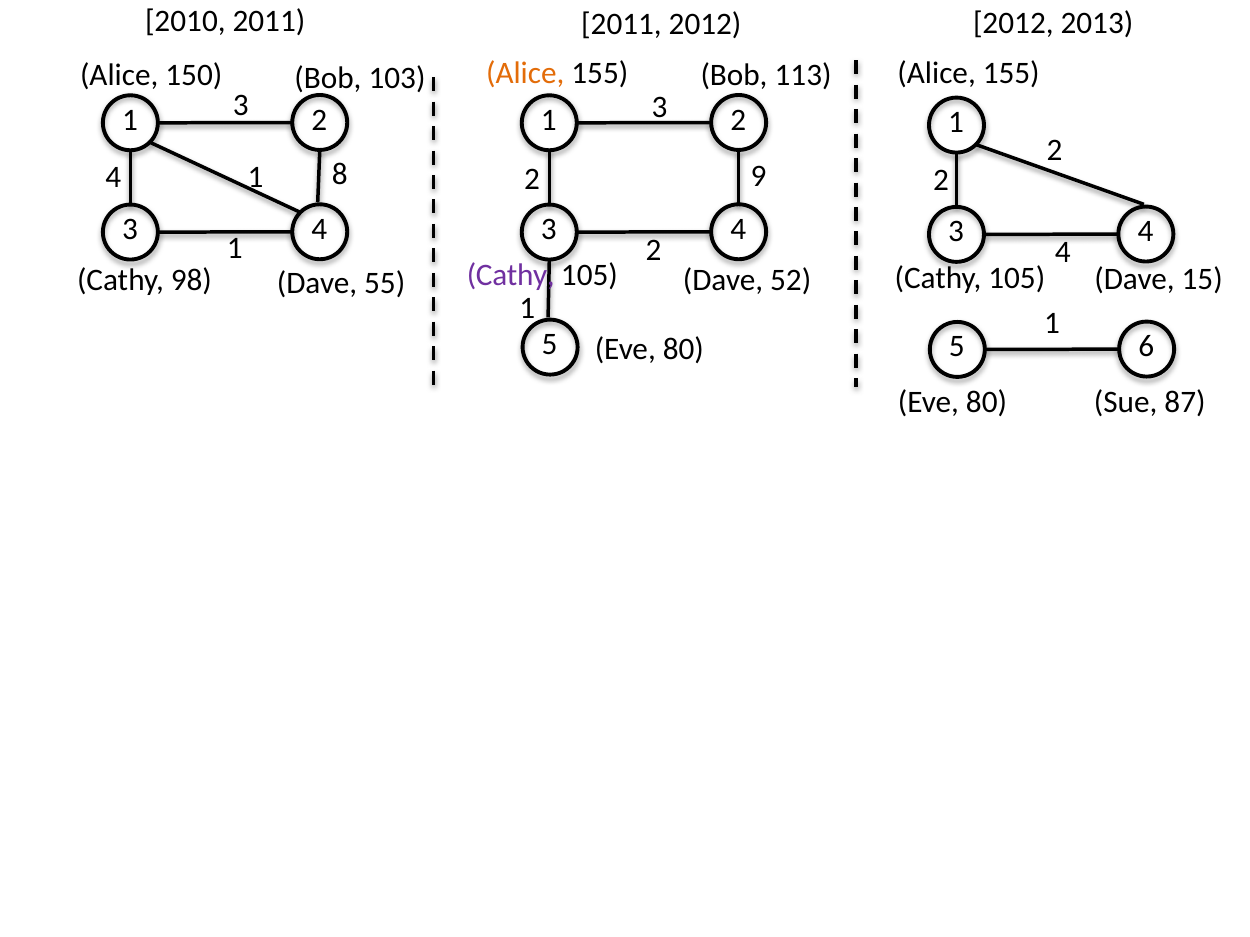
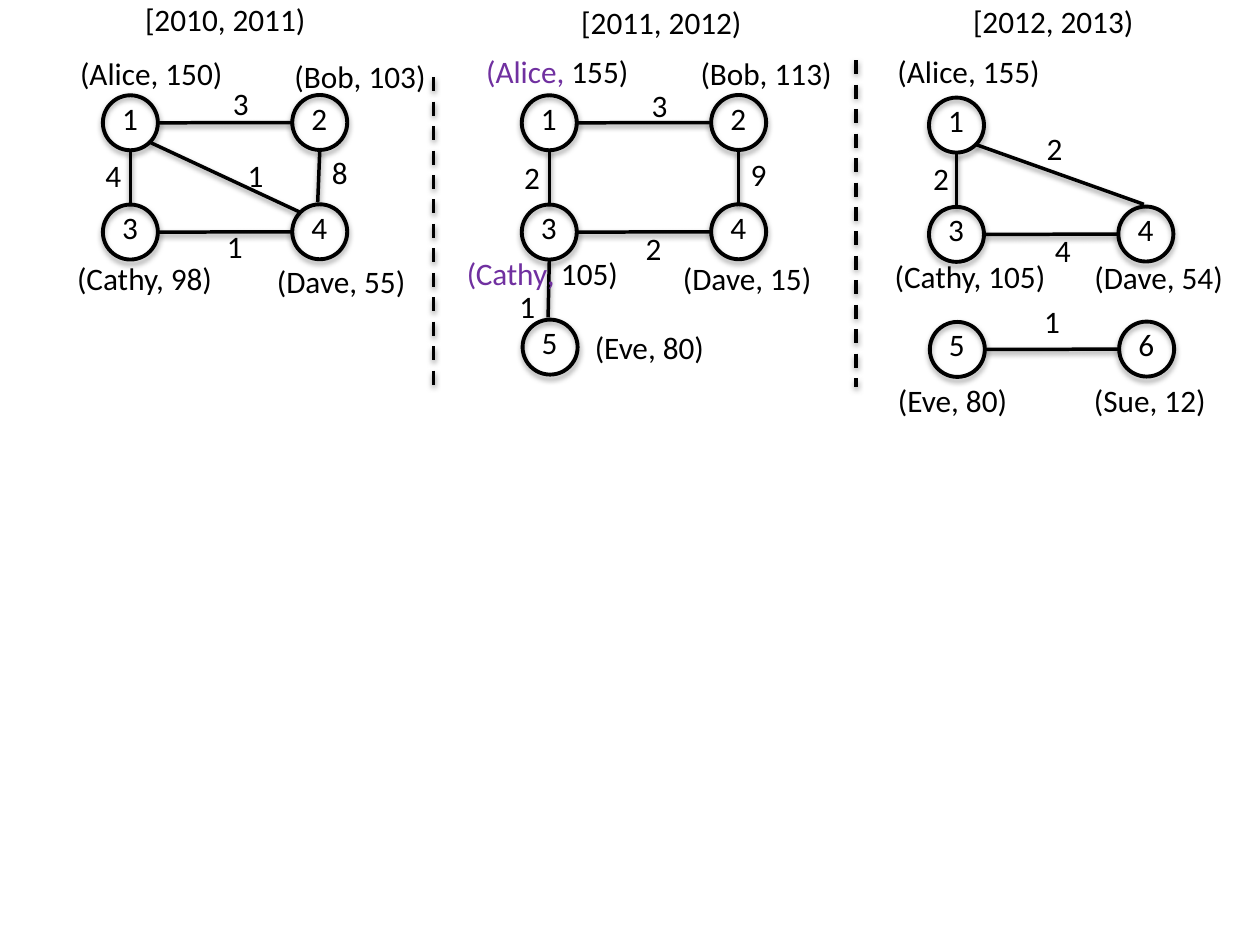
Alice at (525, 73) colour: orange -> purple
52: 52 -> 15
15: 15 -> 54
87: 87 -> 12
